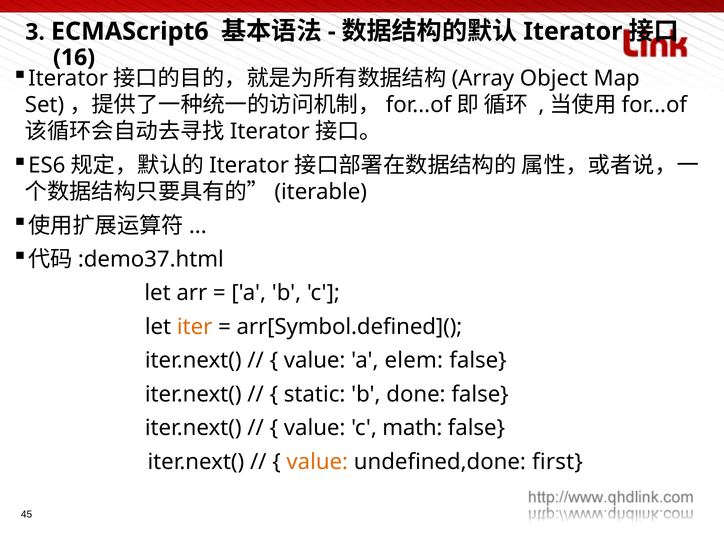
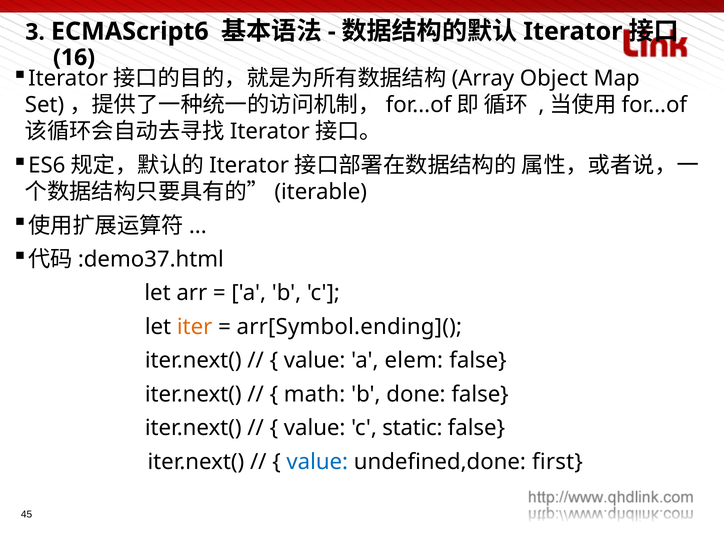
arr[Symbol.defined](: arr[Symbol.defined]( -> arr[Symbol.ending](
static: static -> math
math: math -> static
value at (317, 462) colour: orange -> blue
